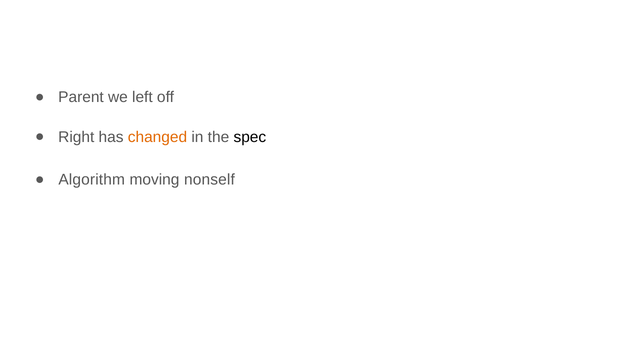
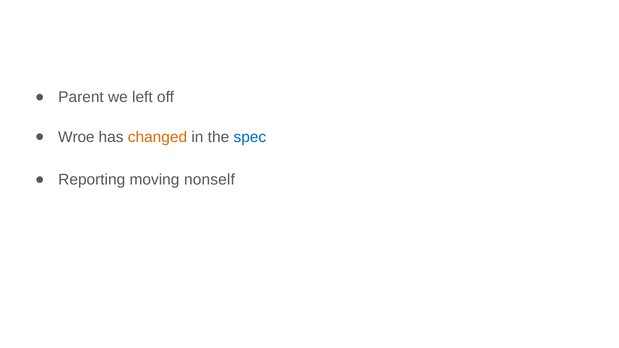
Right: Right -> Wroe
spec colour: black -> blue
Algorithm: Algorithm -> Reporting
